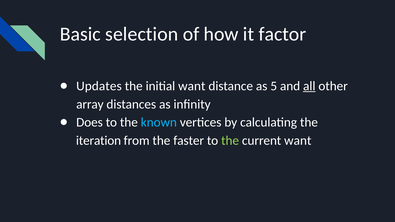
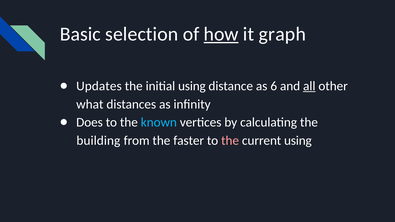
how underline: none -> present
factor: factor -> graph
initial want: want -> using
5: 5 -> 6
array: array -> what
iteration: iteration -> building
the at (230, 141) colour: light green -> pink
current want: want -> using
